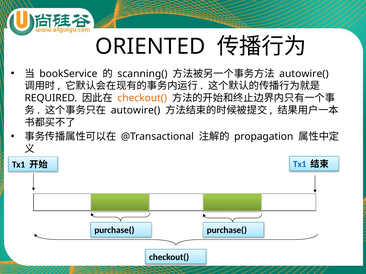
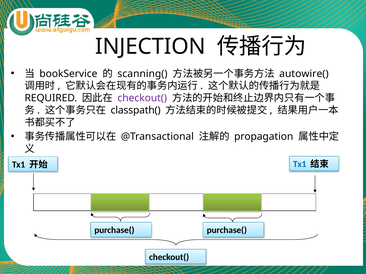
ORIENTED: ORIENTED -> INJECTION
checkout( at (142, 98) colour: orange -> purple
autowire( at (136, 110): autowire( -> classpath(
